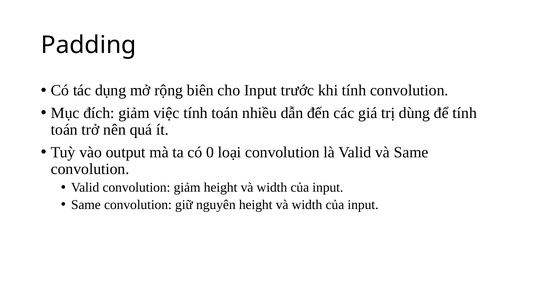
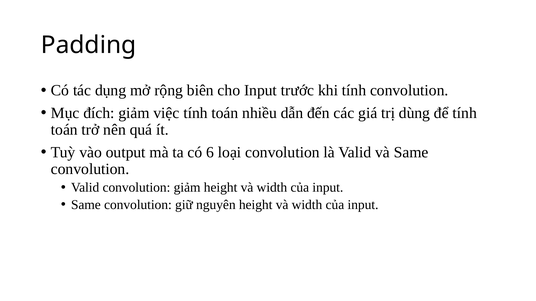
0: 0 -> 6
